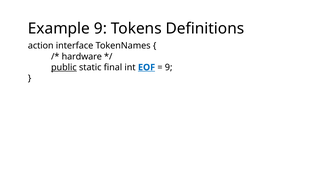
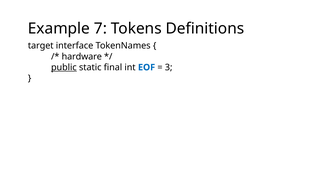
Example 9: 9 -> 7
action: action -> target
EOF underline: present -> none
9 at (169, 67): 9 -> 3
